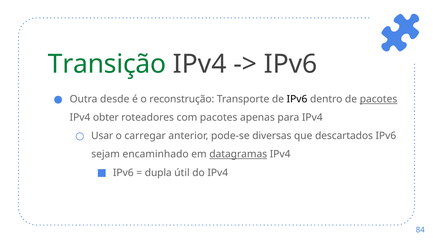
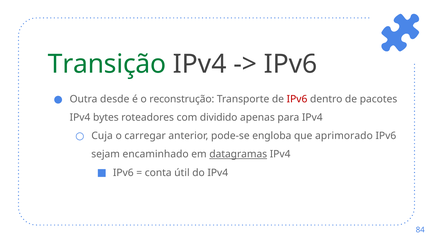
IPv6 at (297, 99) colour: black -> red
pacotes at (379, 99) underline: present -> none
obter: obter -> bytes
com pacotes: pacotes -> dividido
Usar: Usar -> Cuja
diversas: diversas -> engloba
descartados: descartados -> aprimorado
dupla: dupla -> conta
